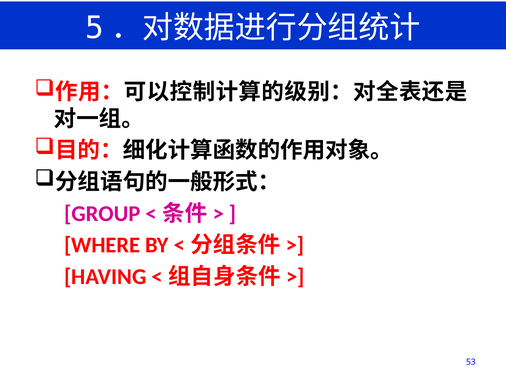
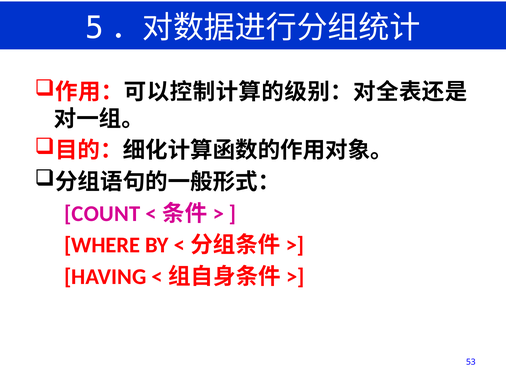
GROUP: GROUP -> COUNT
